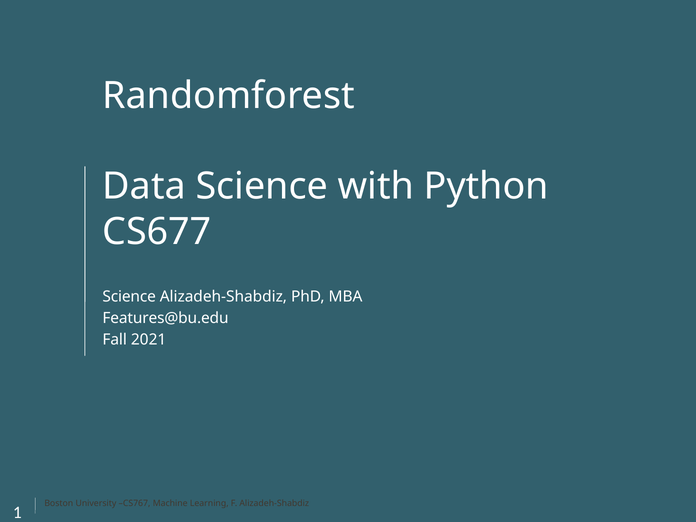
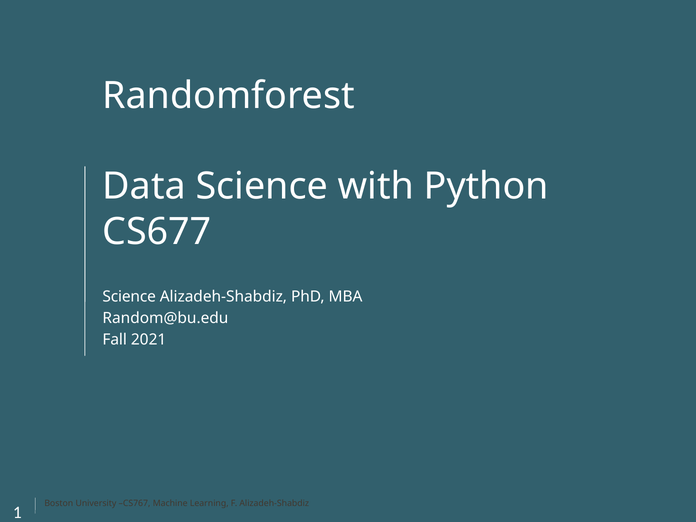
Features@bu.edu: Features@bu.edu -> Random@bu.edu
